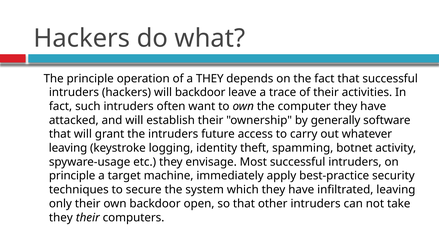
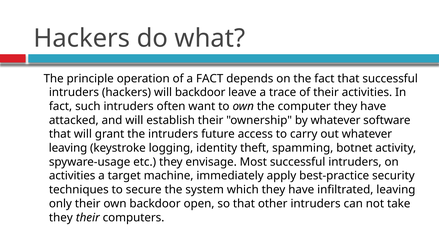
a THEY: THEY -> FACT
by generally: generally -> whatever
principle at (72, 176): principle -> activities
